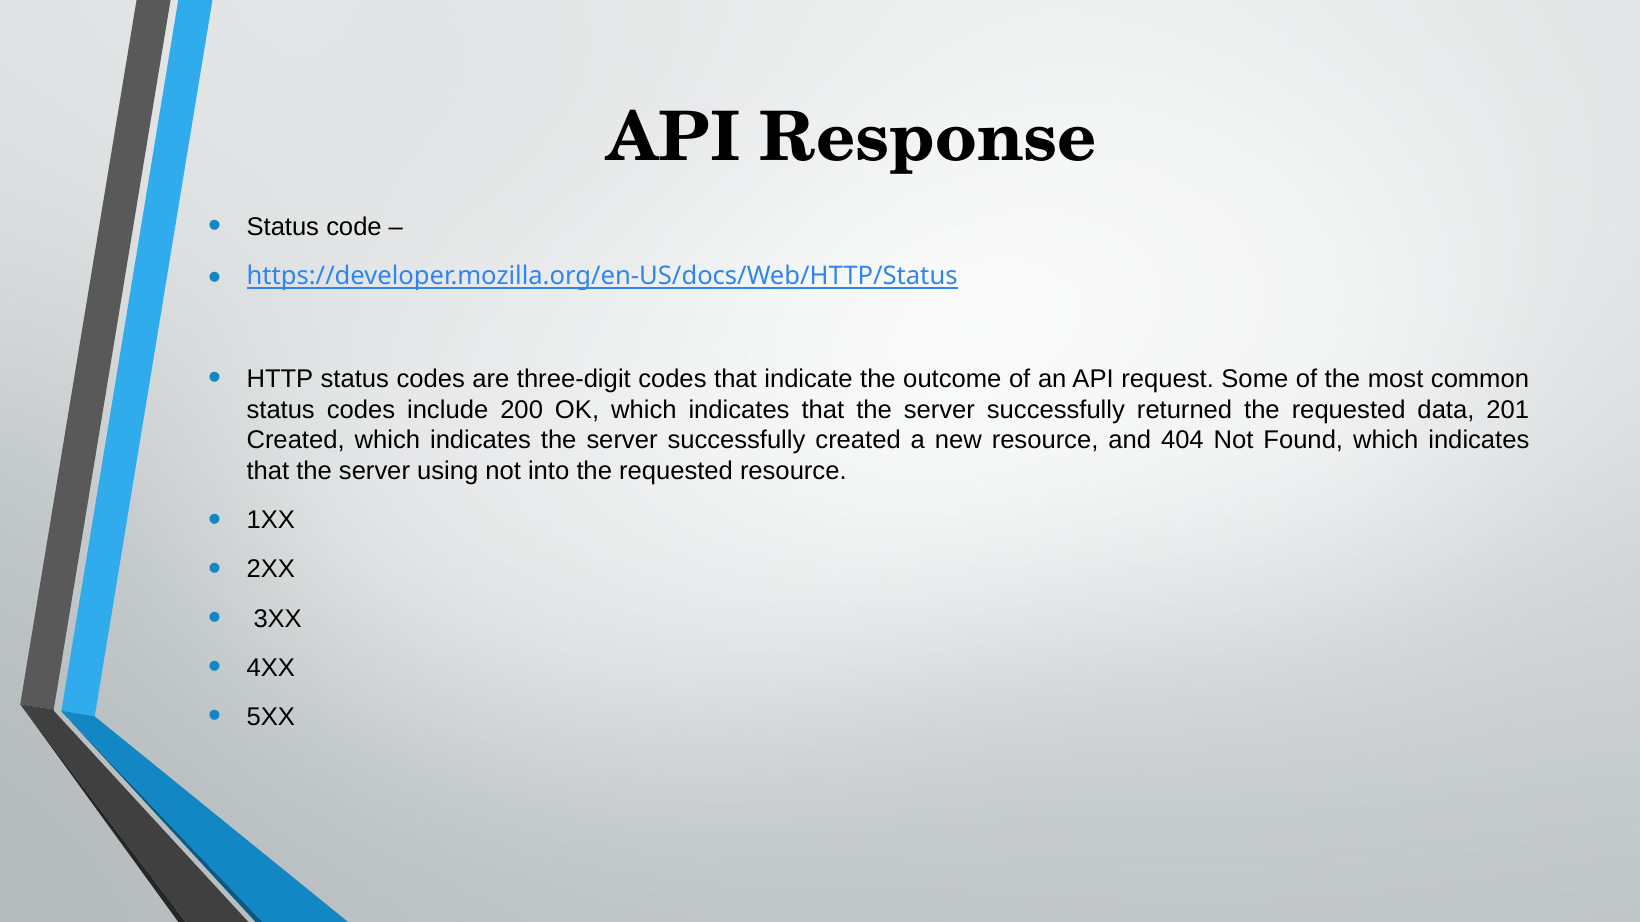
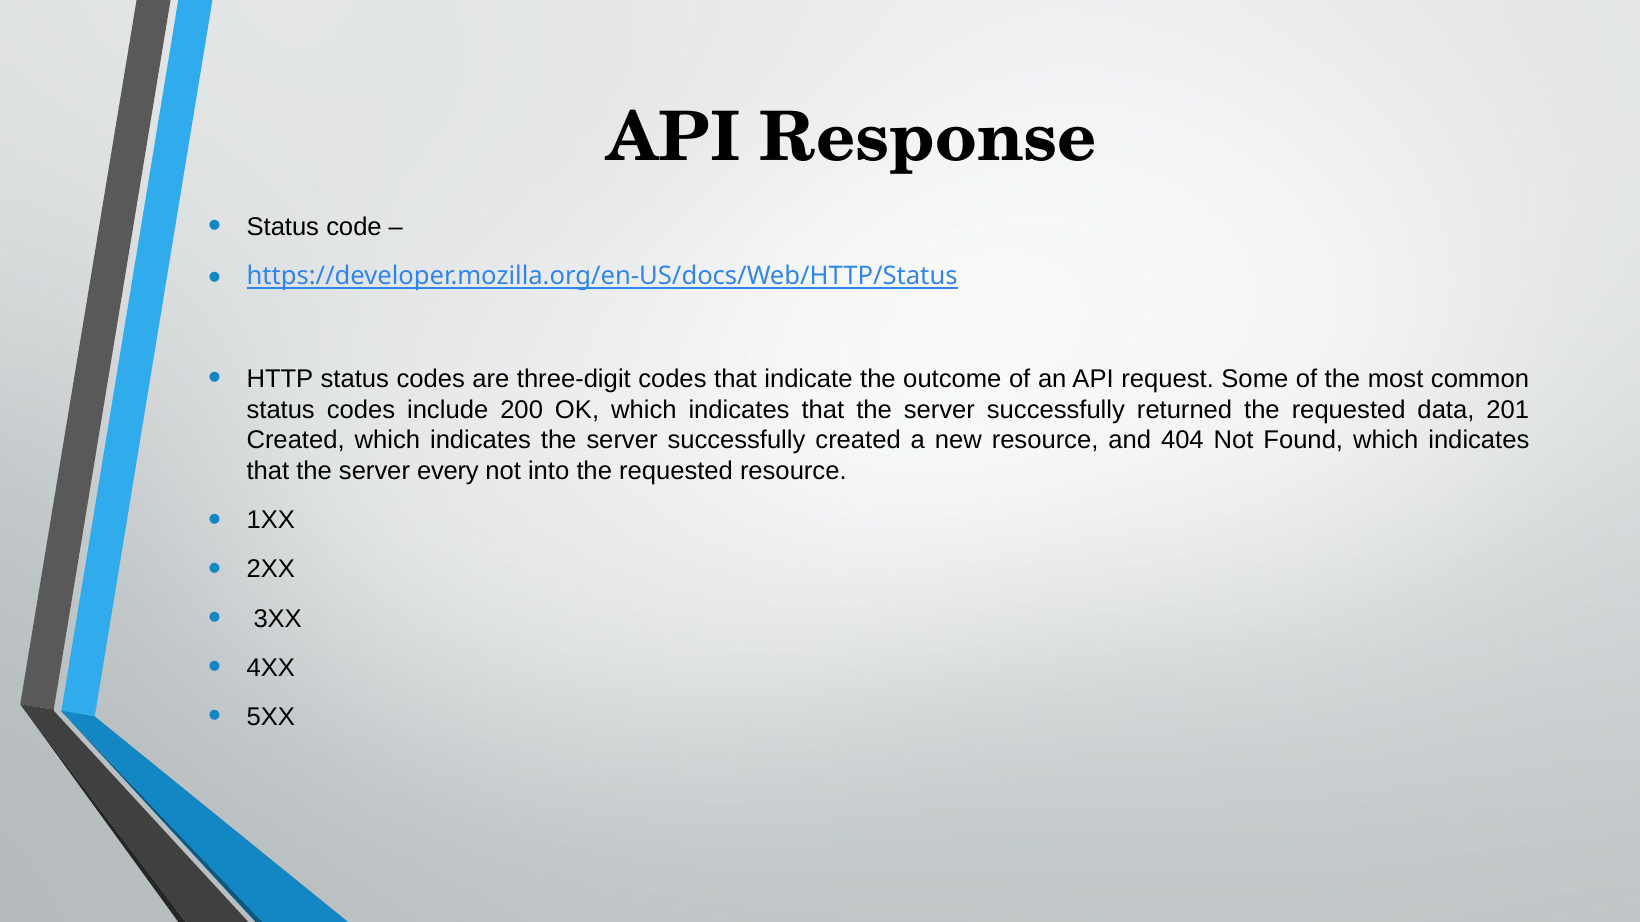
using: using -> every
